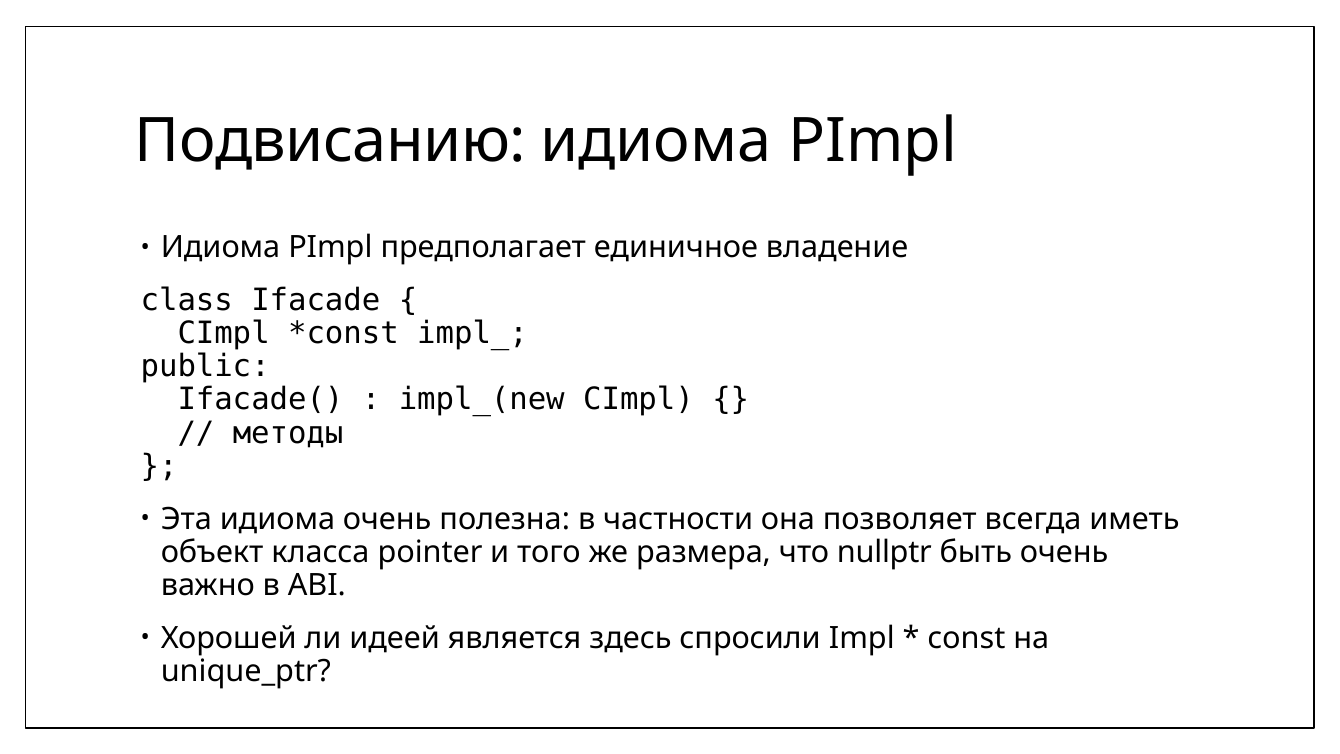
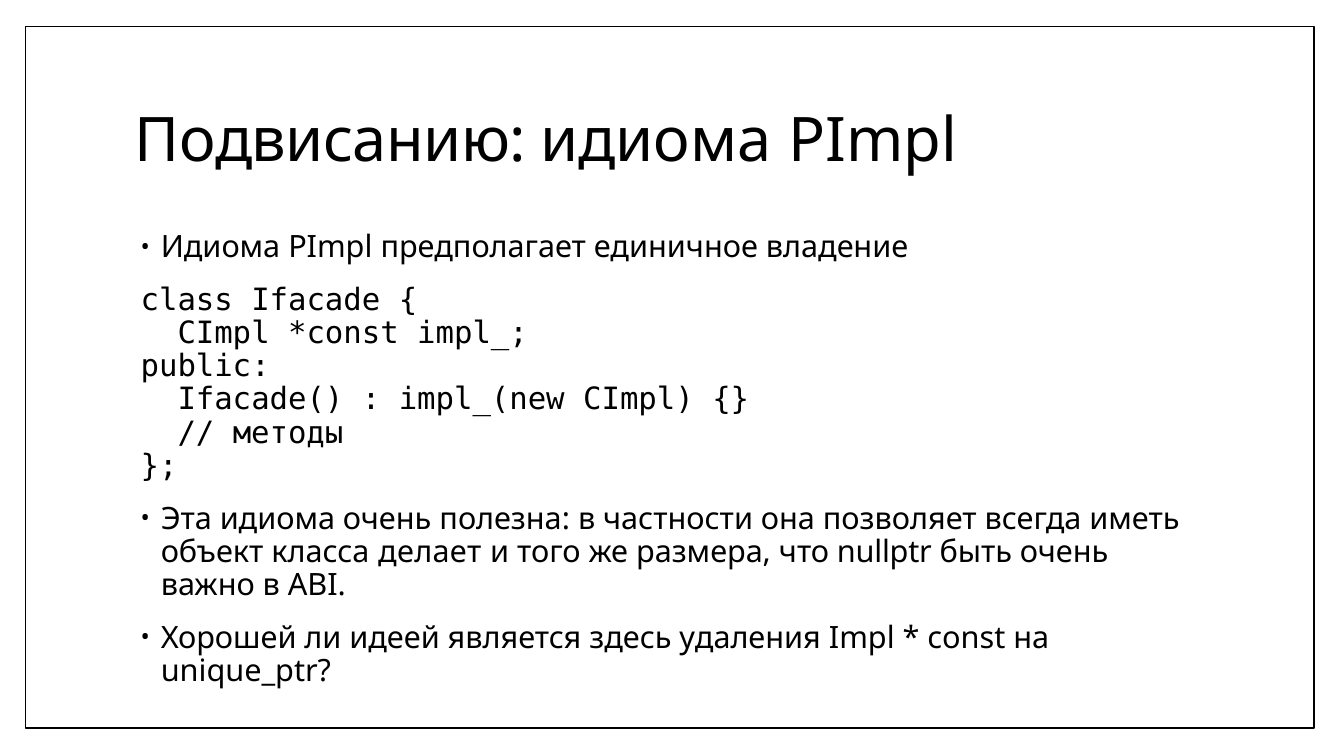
pointer: pointer -> делает
спросили: спросили -> удаления
